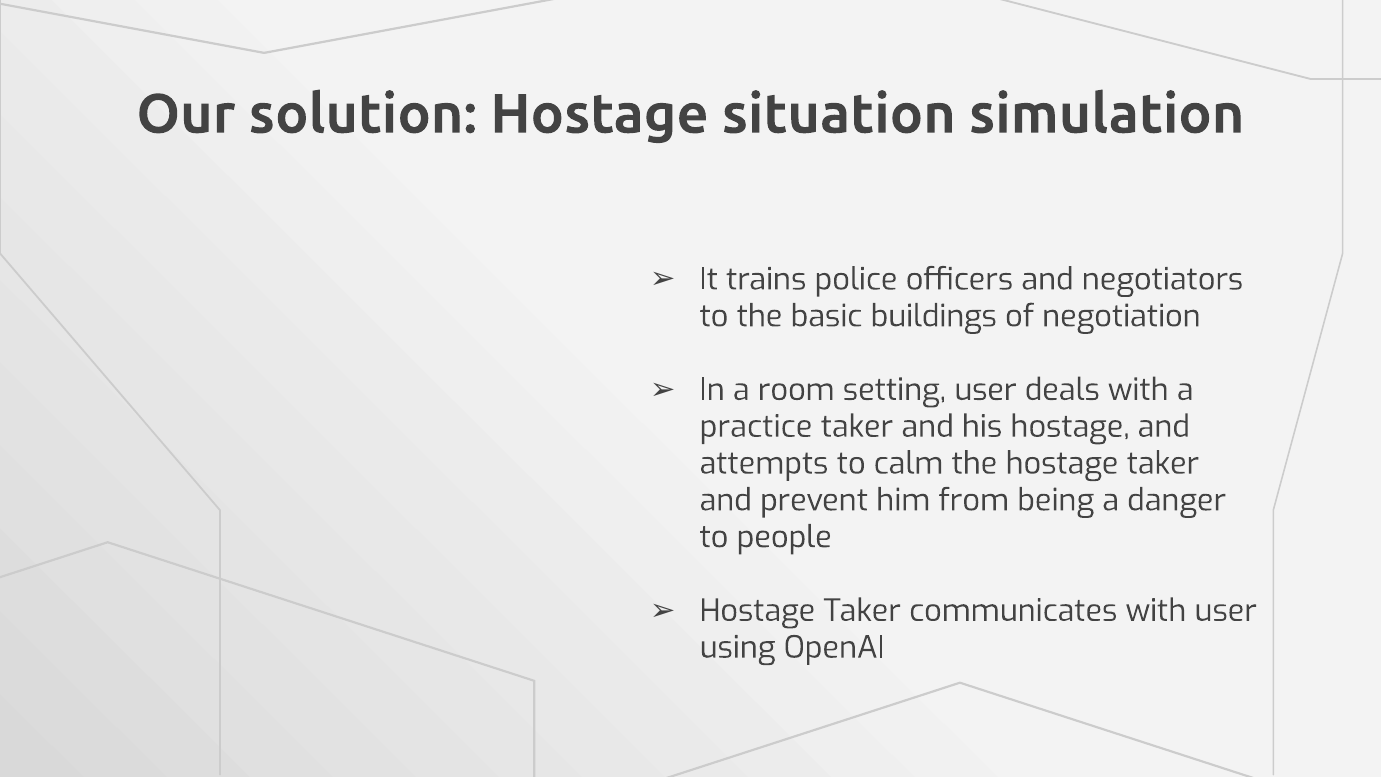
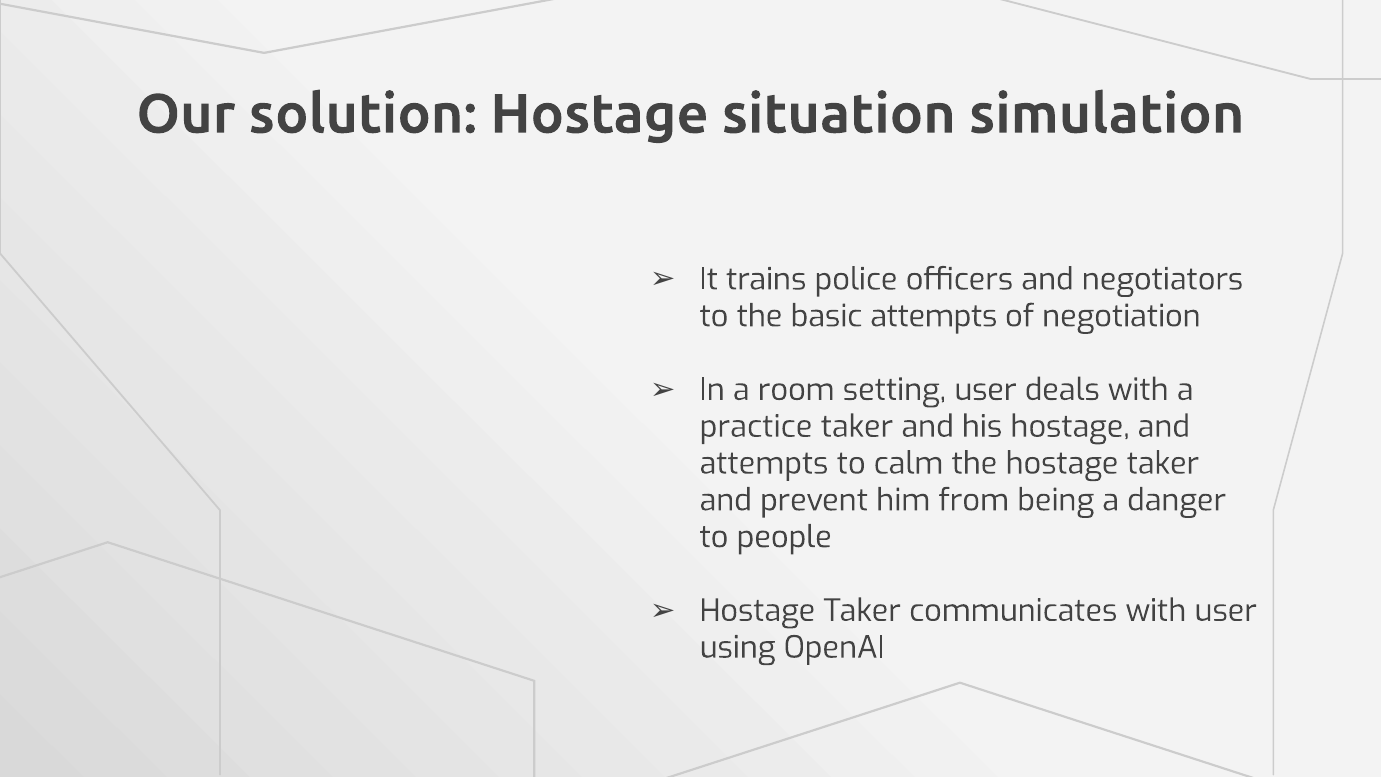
basic buildings: buildings -> attempts
